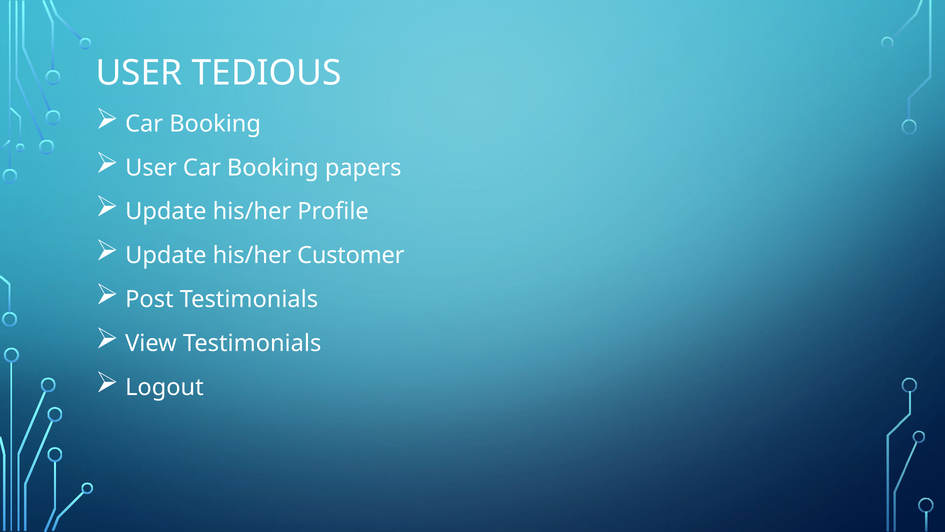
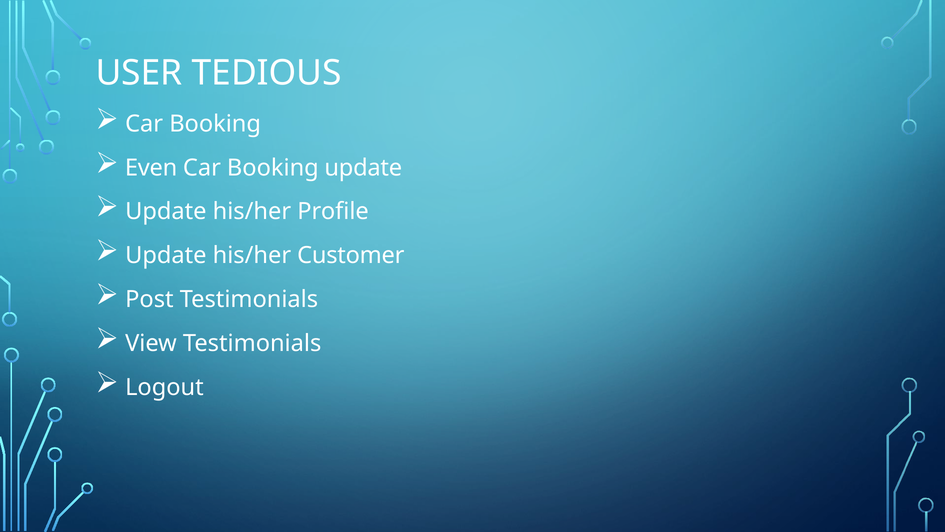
User at (151, 168): User -> Even
Booking papers: papers -> update
